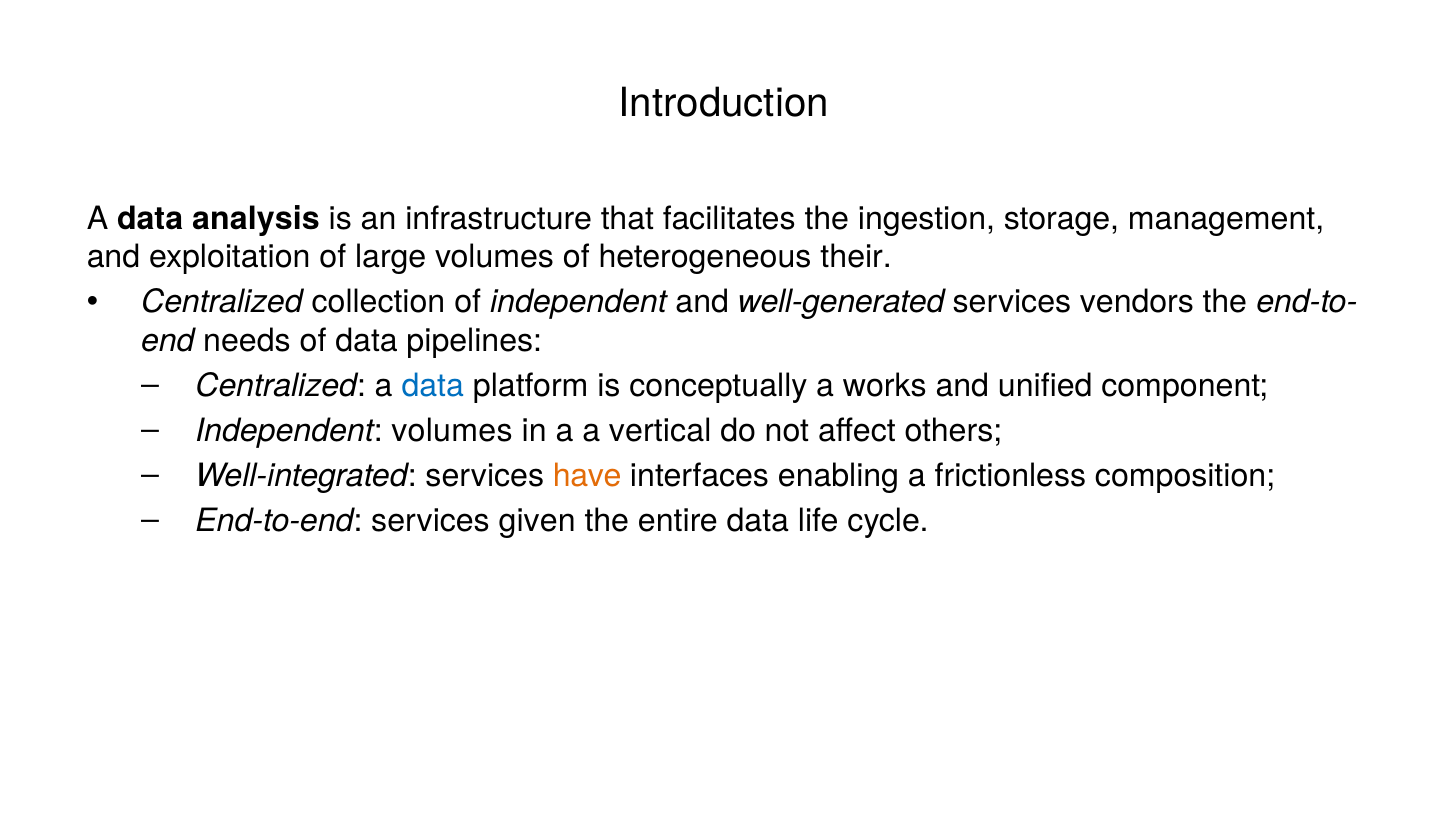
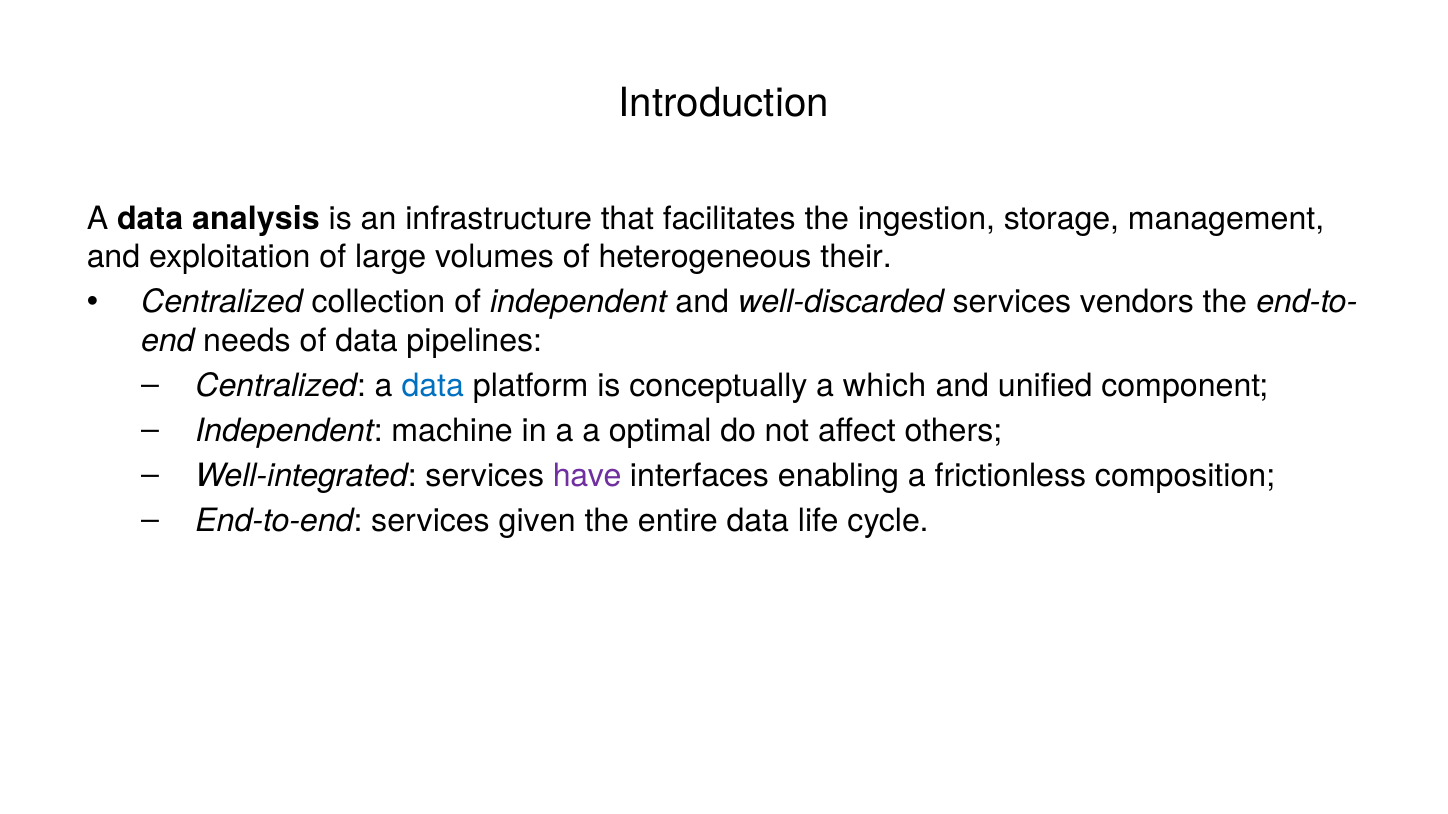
well-generated: well-generated -> well-discarded
works: works -> which
Independent volumes: volumes -> machine
vertical: vertical -> optimal
have colour: orange -> purple
